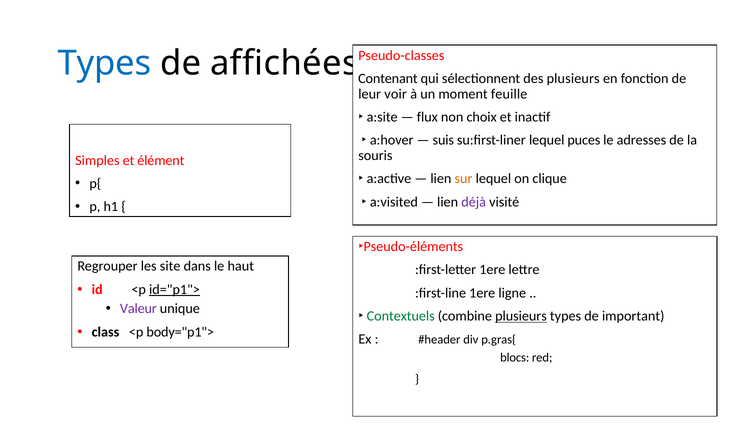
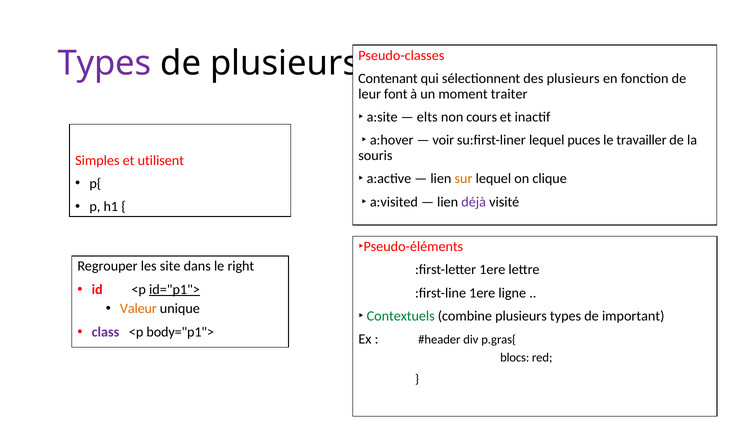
Types at (105, 64) colour: blue -> purple
de affichées: affichées -> plusieurs
voir: voir -> font
feuille: feuille -> traiter
flux: flux -> elts
choix: choix -> cours
suis: suis -> voir
adresses: adresses -> travailler
élément: élément -> utilisent
haut: haut -> right
Valeur colour: purple -> orange
plusieurs at (521, 316) underline: present -> none
class colour: black -> purple
